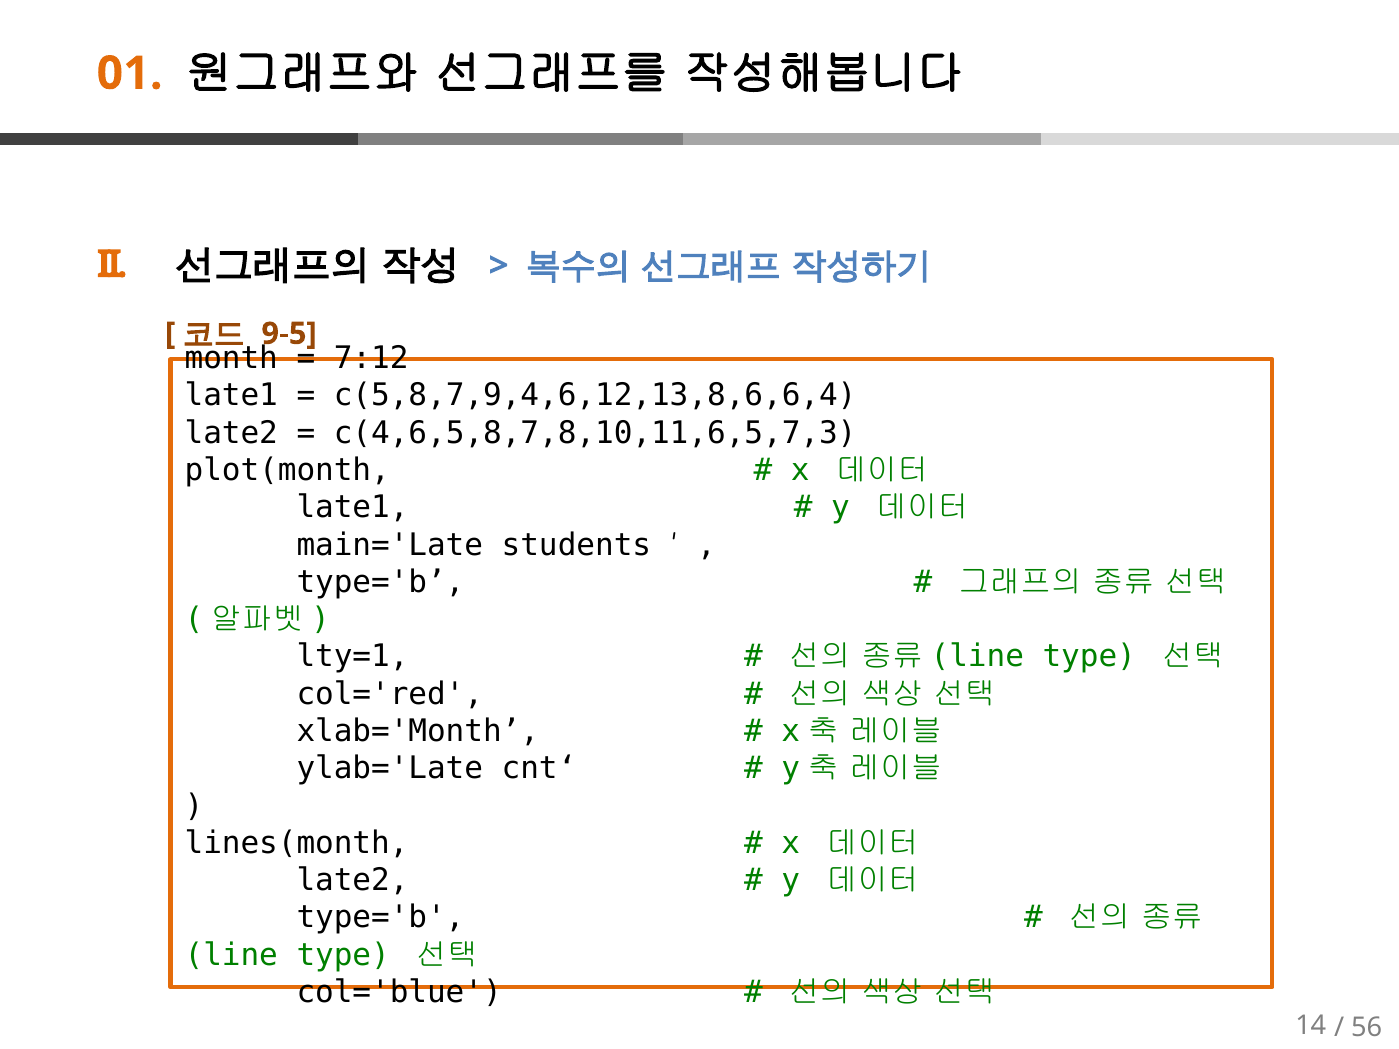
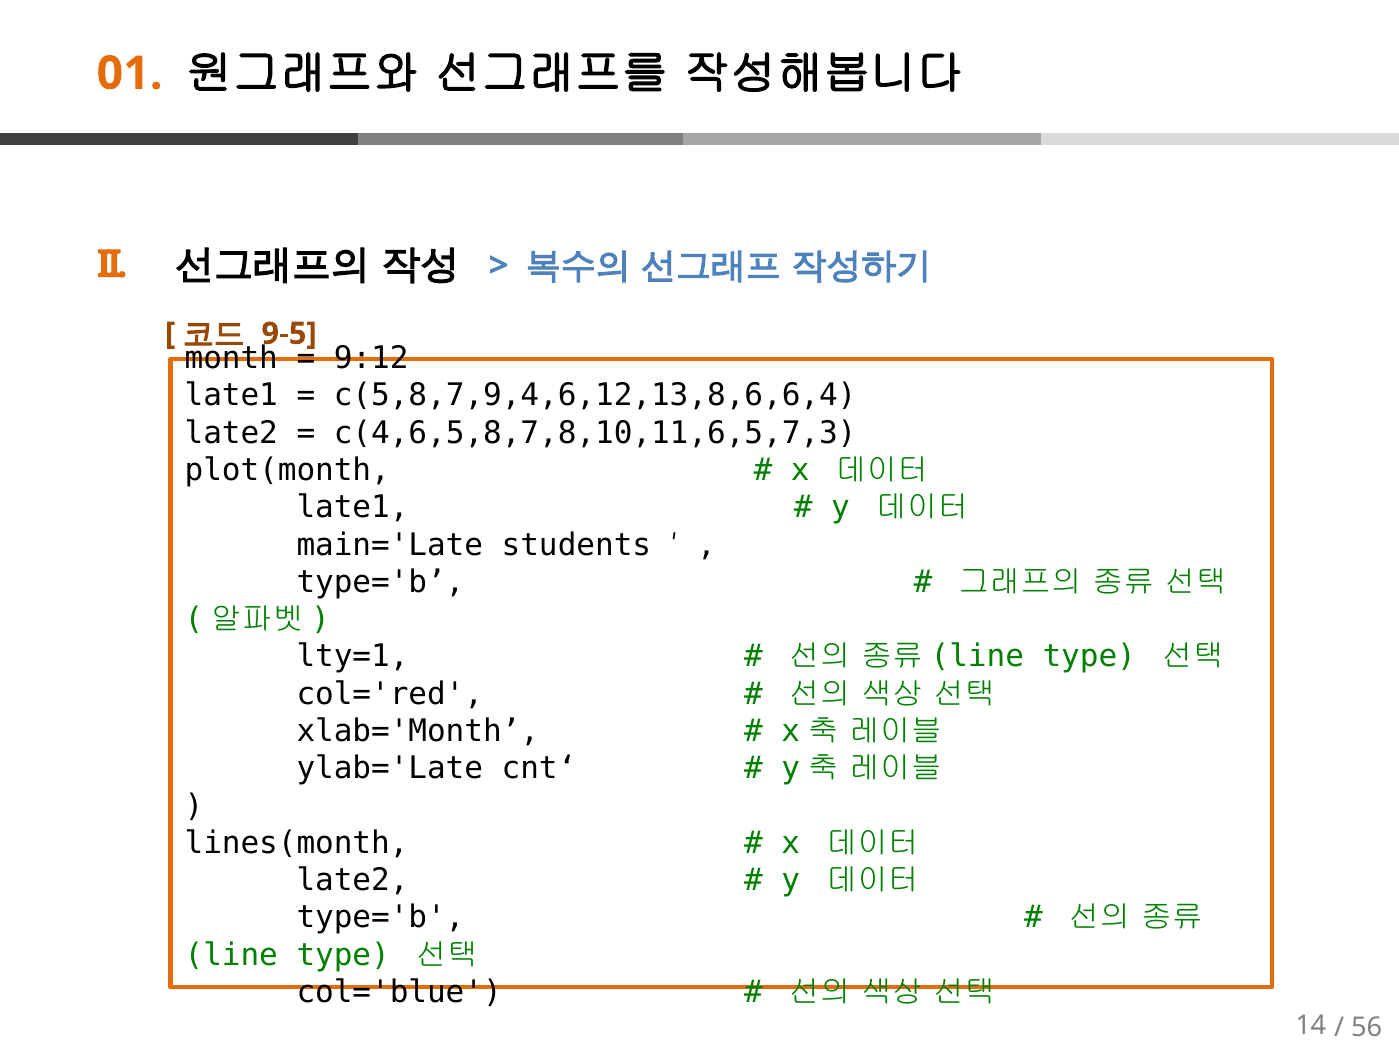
7:12: 7:12 -> 9:12
